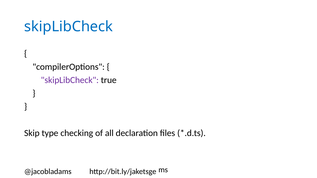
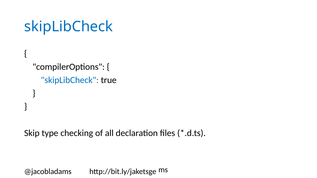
skipLibCheck at (70, 80) colour: purple -> blue
